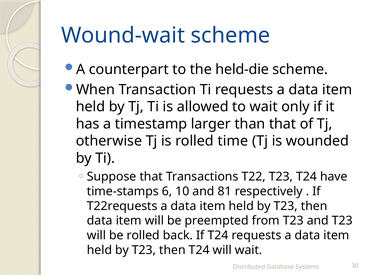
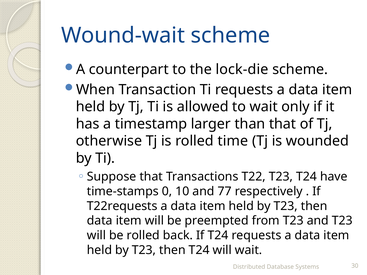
held-die: held-die -> lock-die
6: 6 -> 0
81: 81 -> 77
